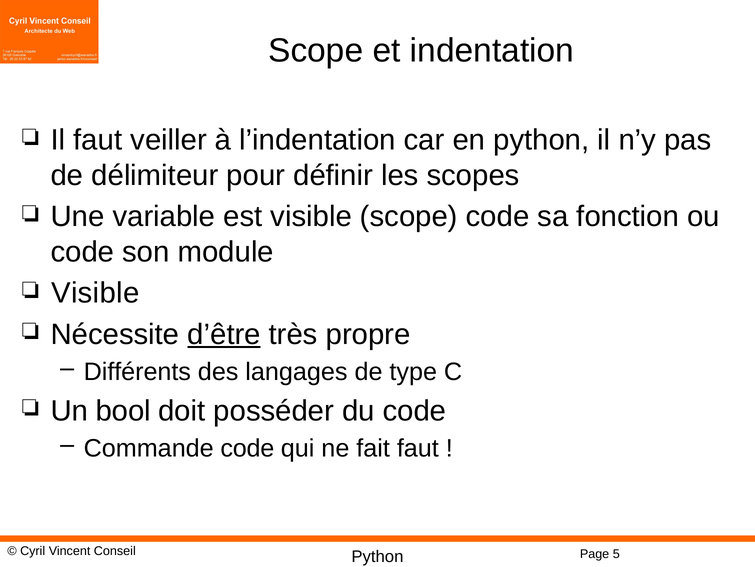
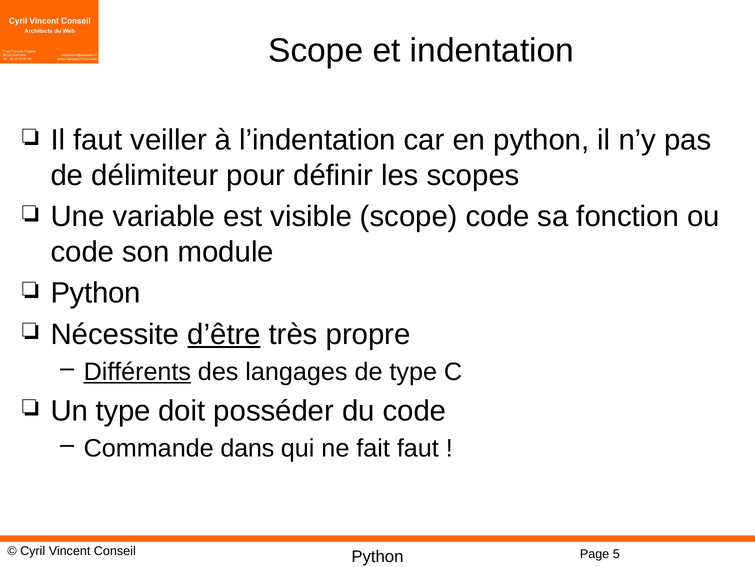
Visible at (95, 293): Visible -> Python
Différents underline: none -> present
Un bool: bool -> type
Commande code: code -> dans
